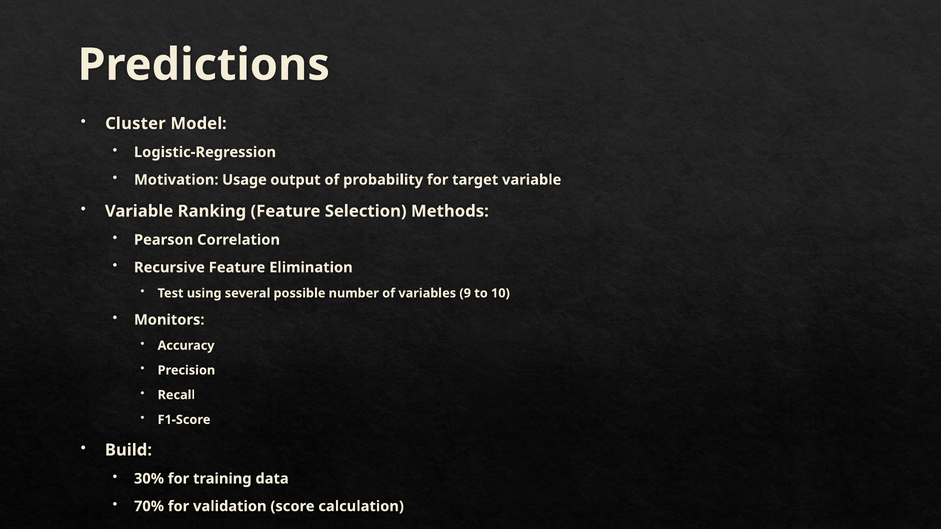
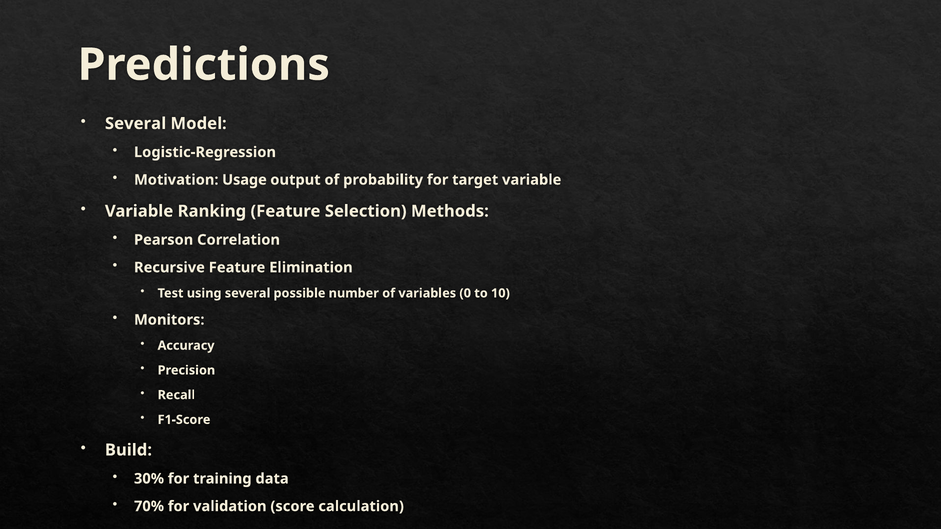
Cluster at (135, 124): Cluster -> Several
9: 9 -> 0
